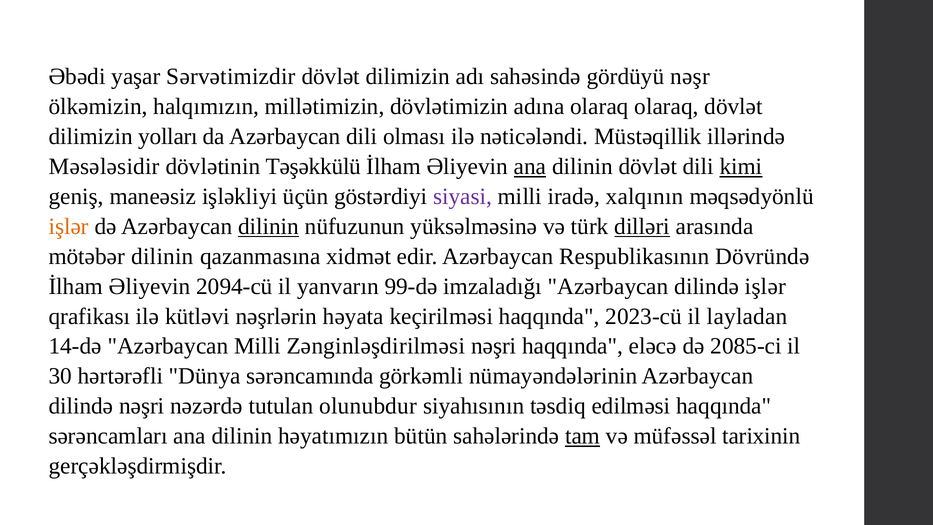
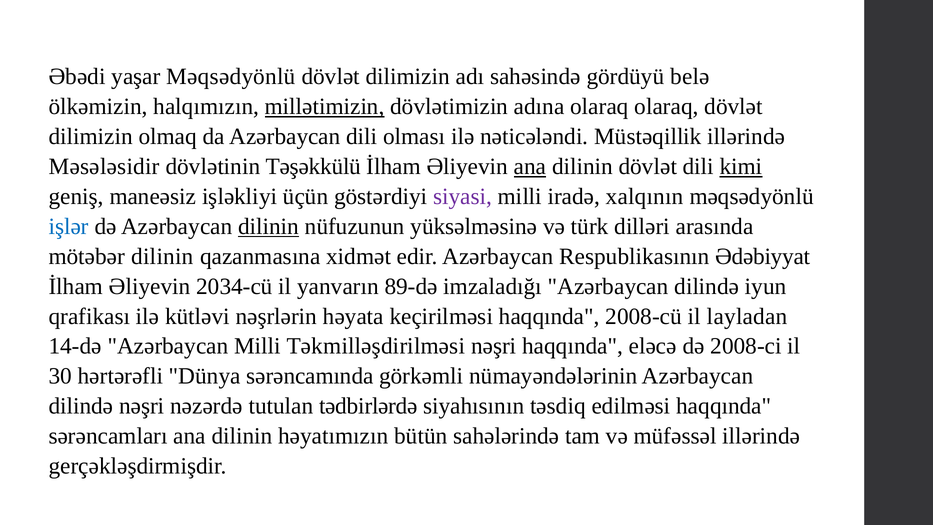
yaşar Sərvətimizdir: Sərvətimizdir -> Məqsədyönlü
nəşr: nəşr -> belə
millətimizin underline: none -> present
yolları: yolları -> olmaq
işlər at (69, 226) colour: orange -> blue
dilləri underline: present -> none
Dövründə: Dövründə -> Ədəbiyyat
2094-cü: 2094-cü -> 2034-cü
99-də: 99-də -> 89-də
dilində işlər: işlər -> iyun
2023-cü: 2023-cü -> 2008-cü
Zənginləşdirilməsi: Zənginləşdirilməsi -> Təkmilləşdirilməsi
2085-ci: 2085-ci -> 2008-ci
olunubdur: olunubdur -> tədbirlərdə
tam underline: present -> none
müfəssəl tarixinin: tarixinin -> illərində
